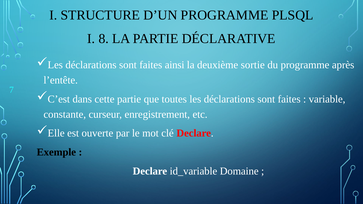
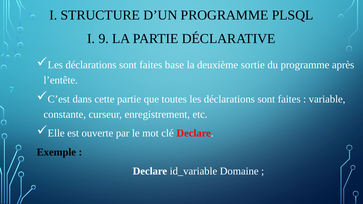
8: 8 -> 9
ainsi: ainsi -> base
